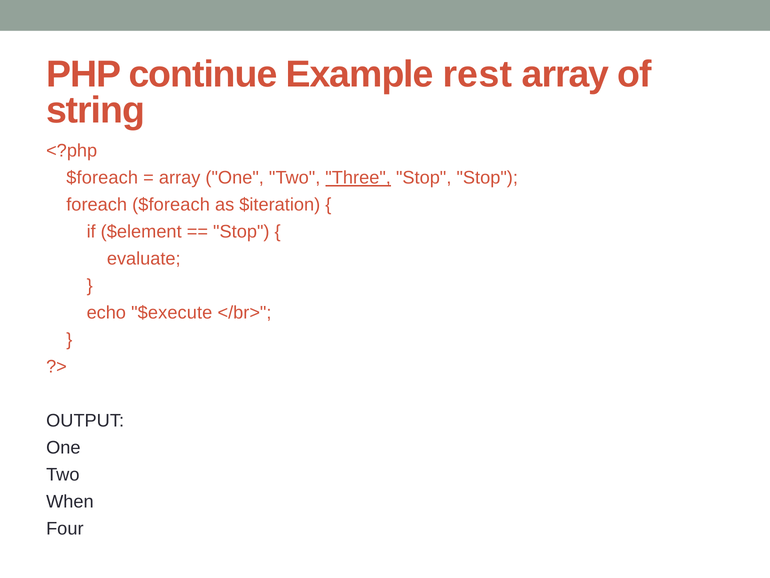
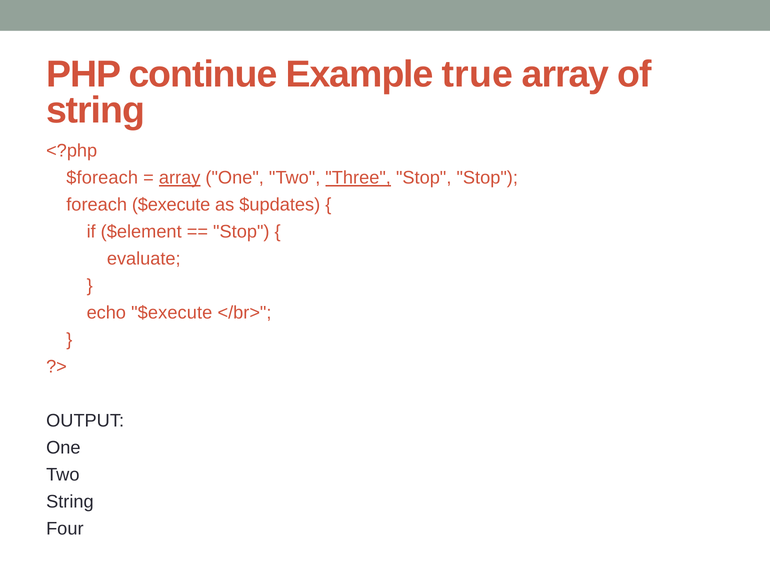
rest: rest -> true
array at (180, 178) underline: none -> present
foreach $foreach: $foreach -> $execute
$iteration: $iteration -> $updates
When at (70, 501): When -> String
